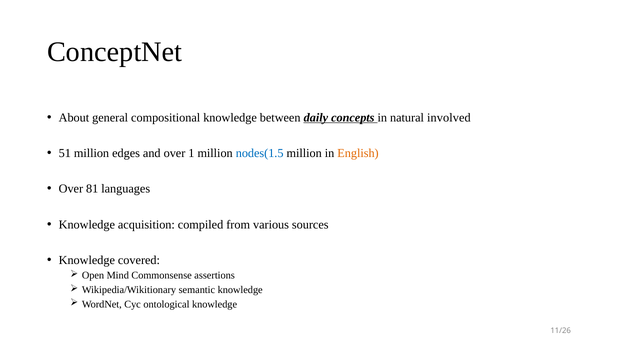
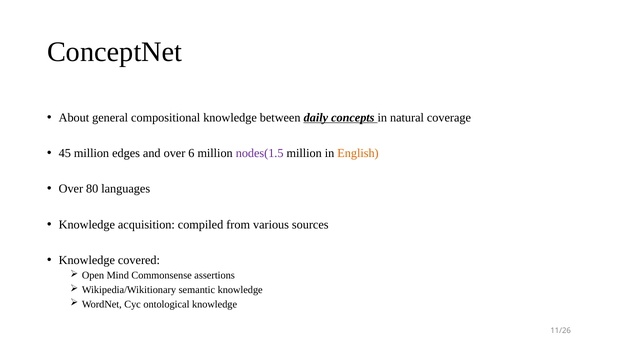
involved: involved -> coverage
51: 51 -> 45
1: 1 -> 6
nodes(1.5 colour: blue -> purple
81: 81 -> 80
